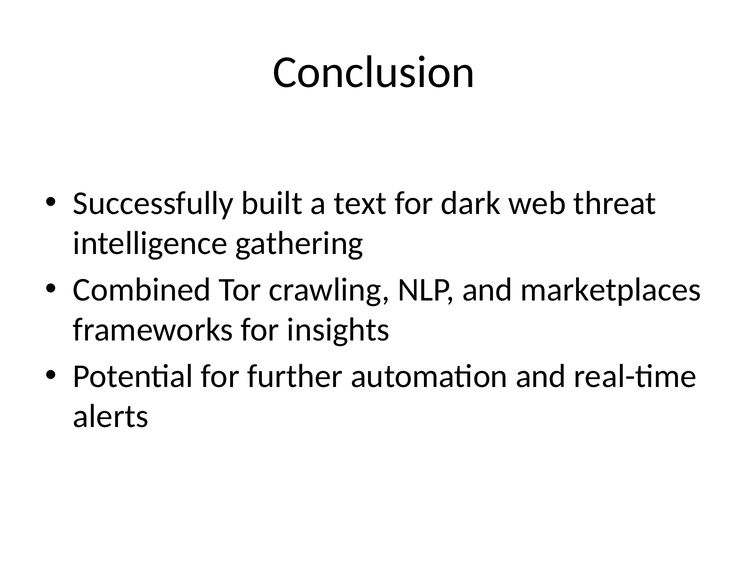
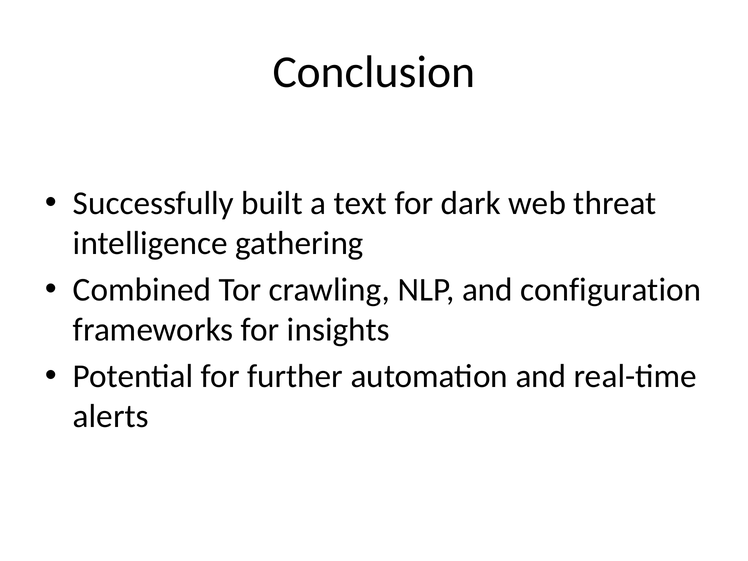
marketplaces: marketplaces -> configuration
